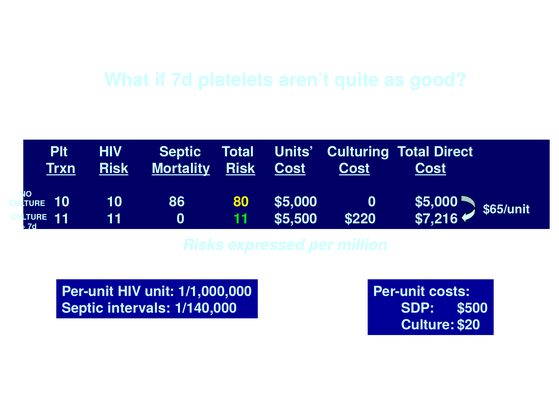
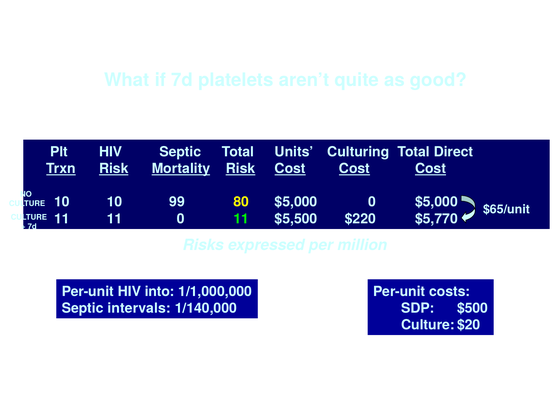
86: 86 -> 99
$7,216: $7,216 -> $5,770
unit: unit -> into
